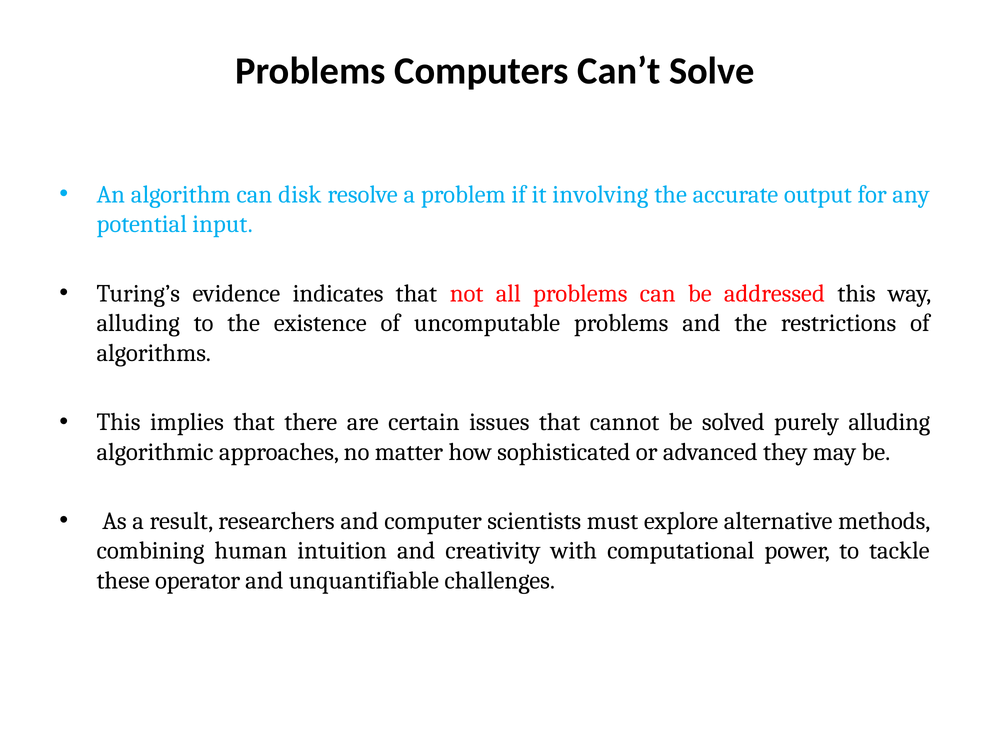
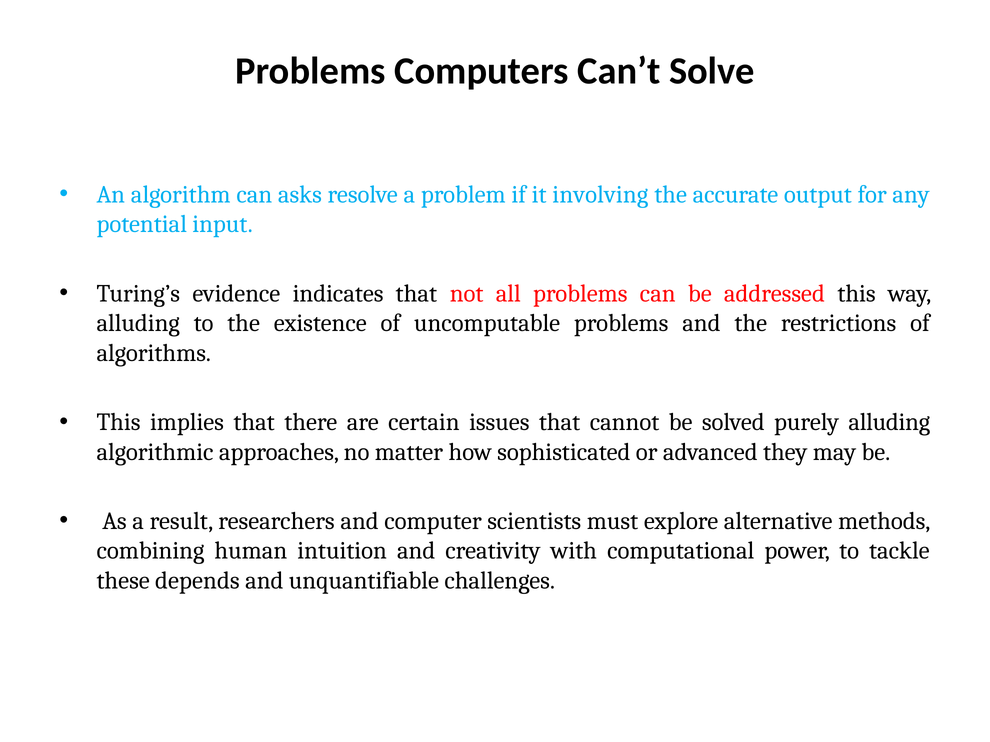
disk: disk -> asks
operator: operator -> depends
